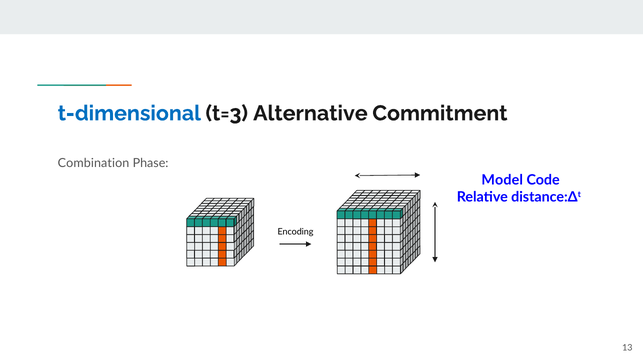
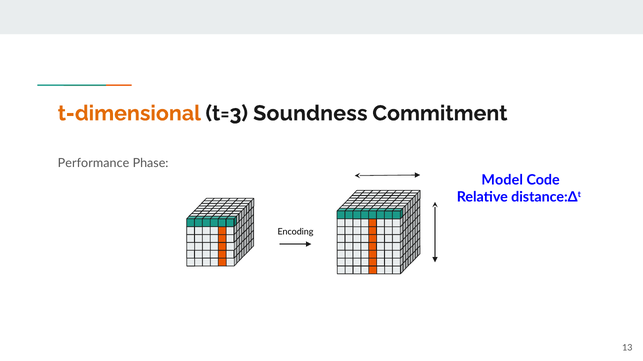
t-dimensional colour: blue -> orange
Alternative: Alternative -> Soundness
Combination: Combination -> Performance
